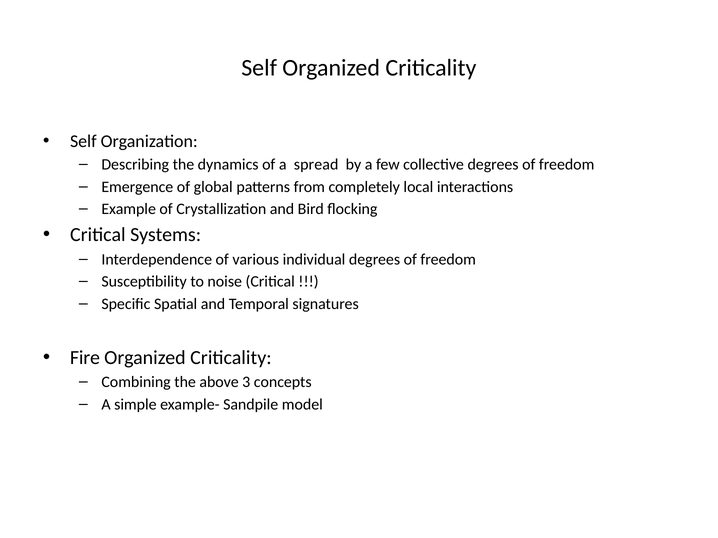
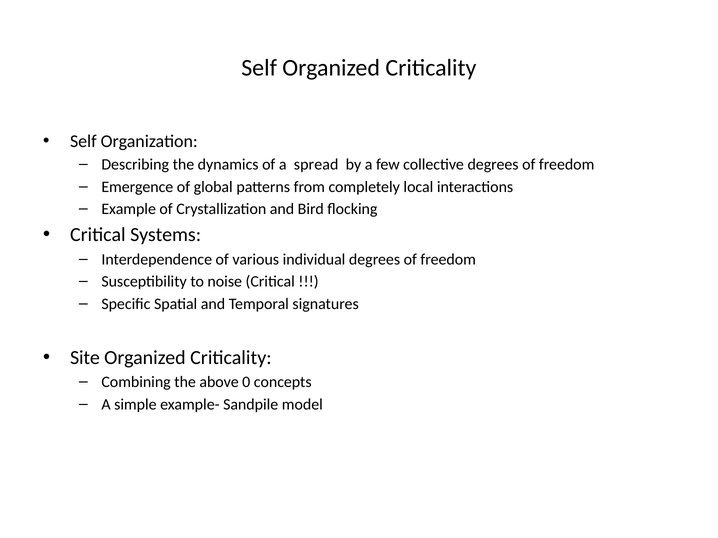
Fire: Fire -> Site
3: 3 -> 0
